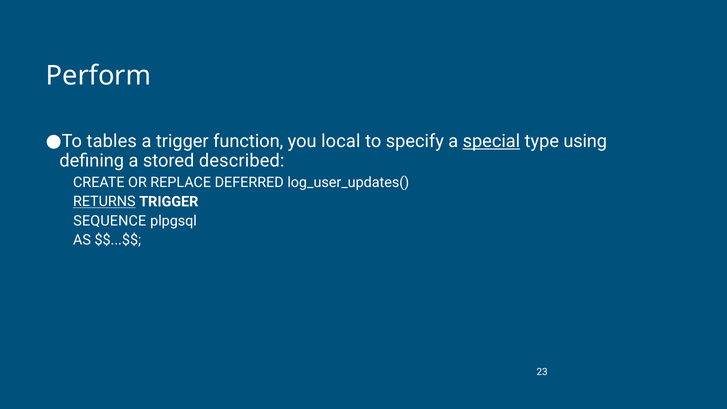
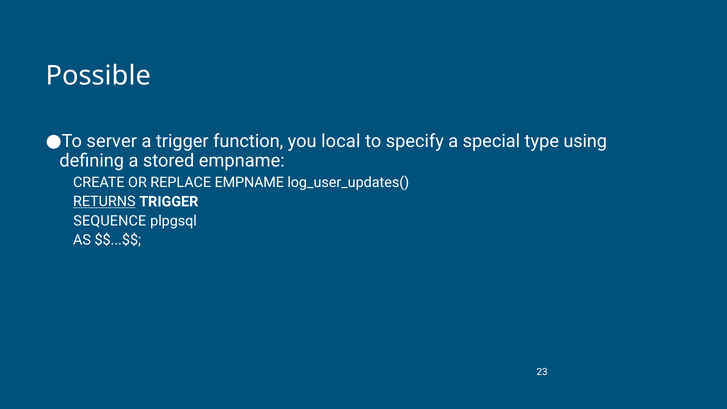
Perform: Perform -> Possible
tables: tables -> server
special underline: present -> none
stored described: described -> empname
REPLACE DEFERRED: DEFERRED -> EMPNAME
